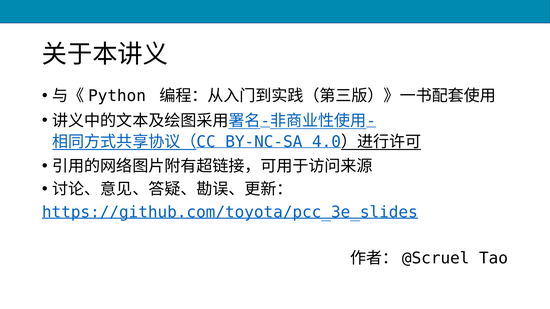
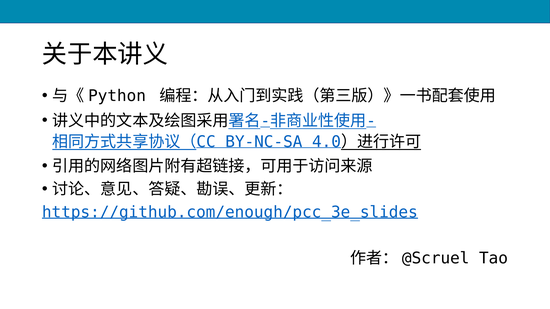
https://github.com/toyota/pcc_3e_slides: https://github.com/toyota/pcc_3e_slides -> https://github.com/enough/pcc_3e_slides
